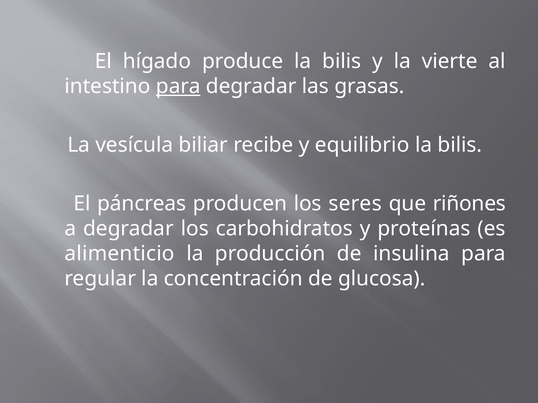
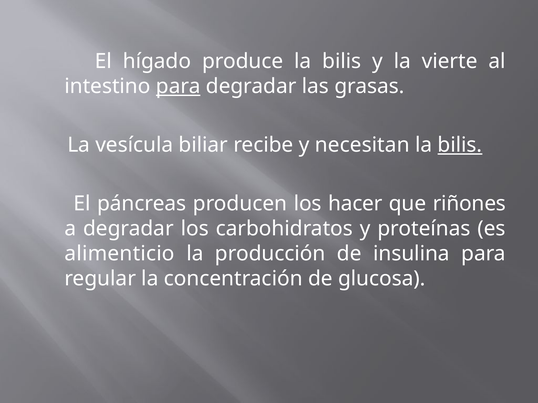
equilibrio: equilibrio -> necesitan
bilis at (460, 145) underline: none -> present
seres: seres -> hacer
